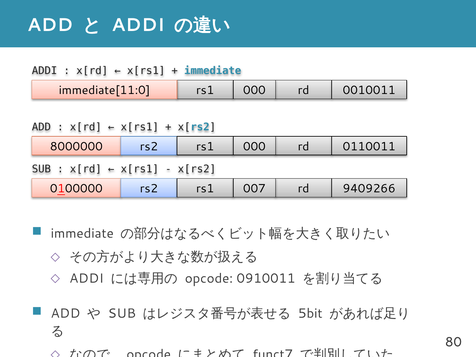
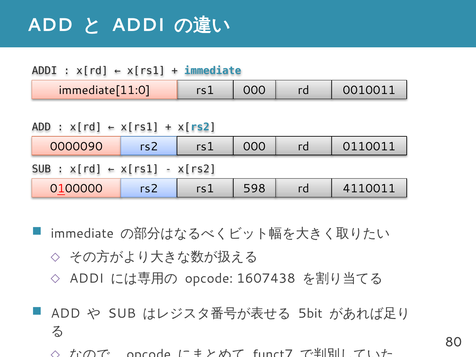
8000000: 8000000 -> 0000090
007: 007 -> 598
9409266: 9409266 -> 4110011
0910011: 0910011 -> 1607438
